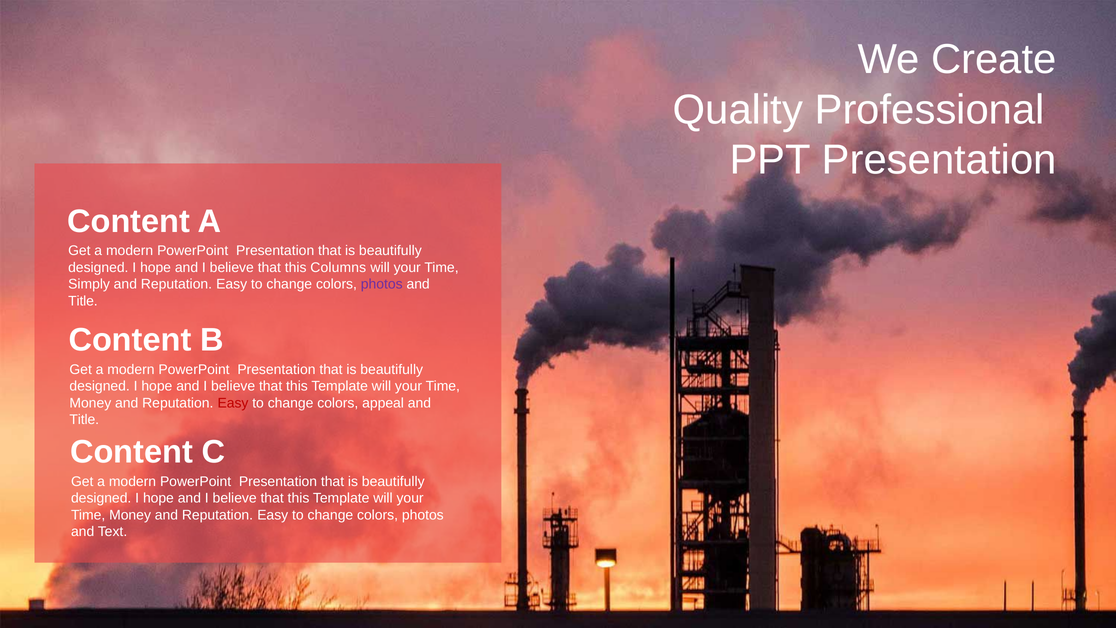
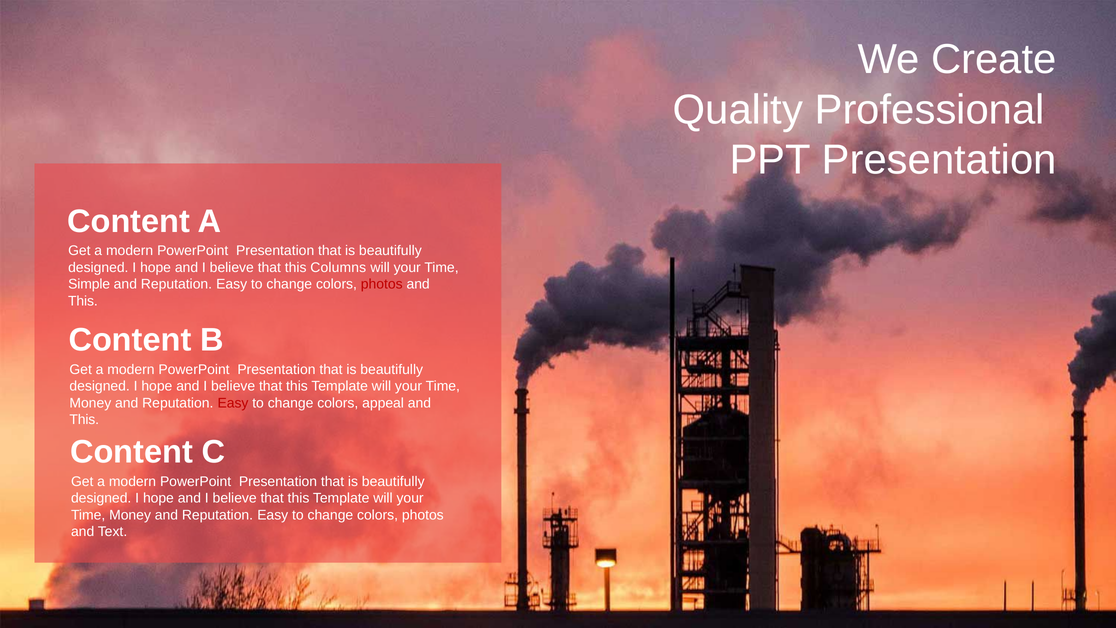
Simply: Simply -> Simple
photos at (382, 284) colour: purple -> red
Title at (83, 301): Title -> This
Title at (84, 420): Title -> This
